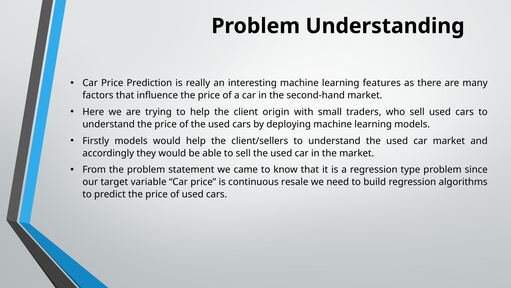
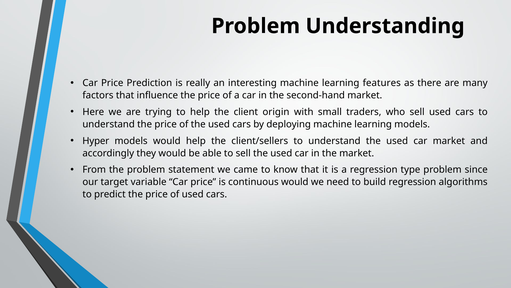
Firstly: Firstly -> Hyper
continuous resale: resale -> would
